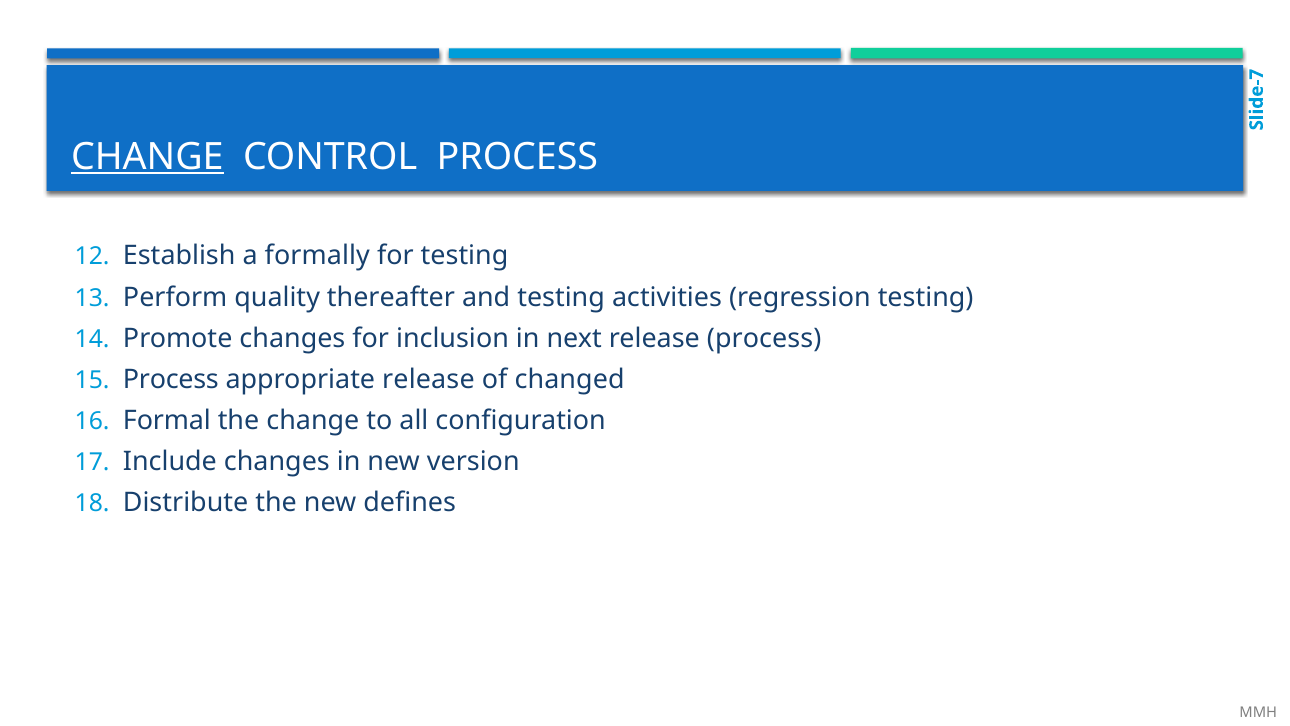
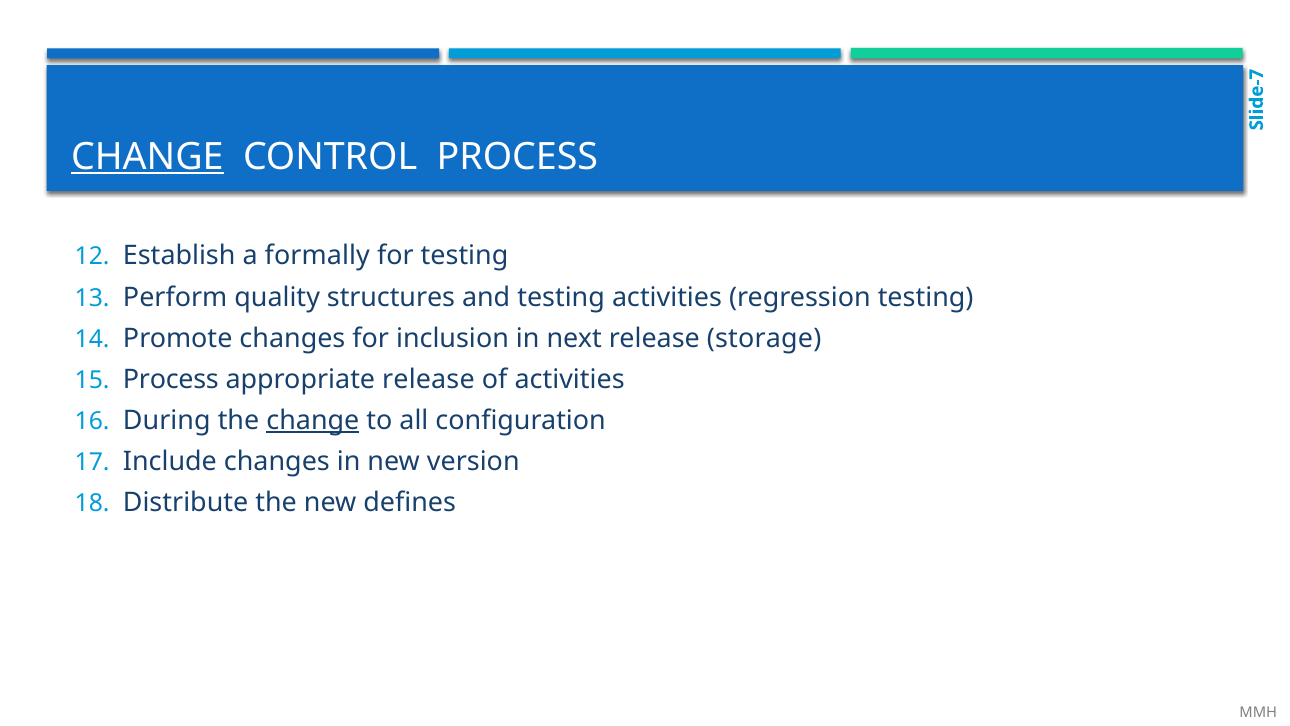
thereafter: thereafter -> structures
release process: process -> storage
of changed: changed -> activities
Formal: Formal -> During
change at (313, 420) underline: none -> present
